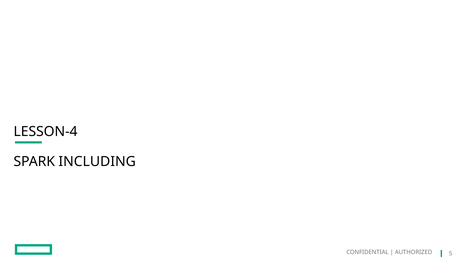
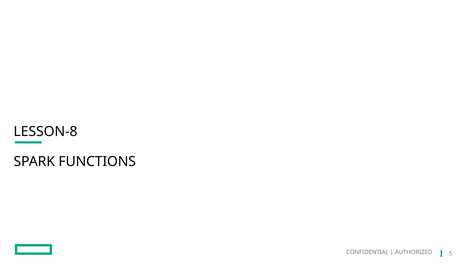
LESSON-4: LESSON-4 -> LESSON-8
INCLUDING: INCLUDING -> FUNCTIONS
